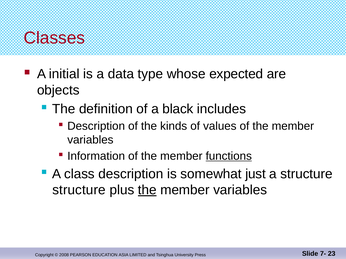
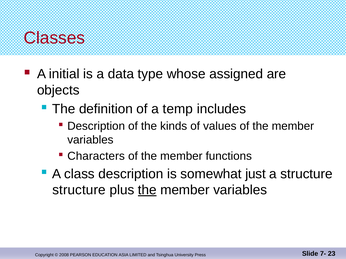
expected: expected -> assigned
black: black -> temp
Information: Information -> Characters
functions underline: present -> none
